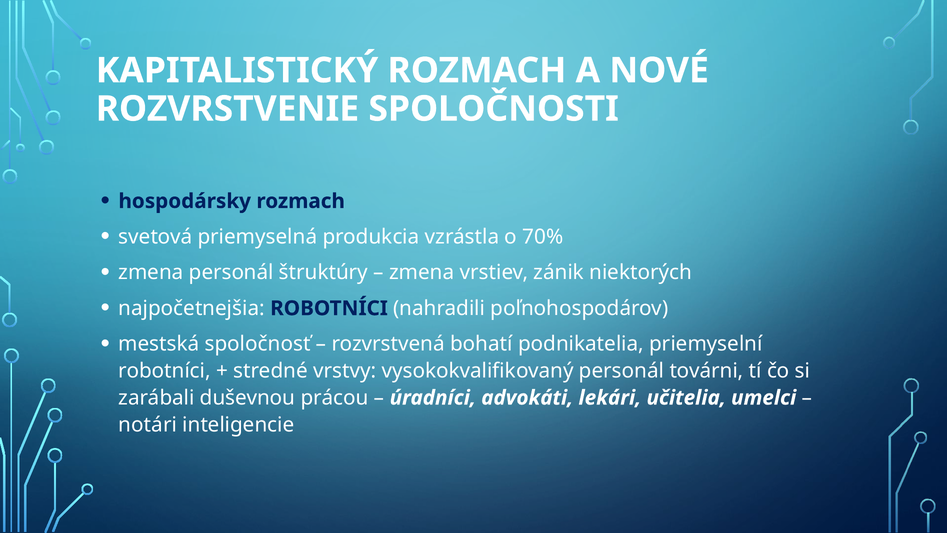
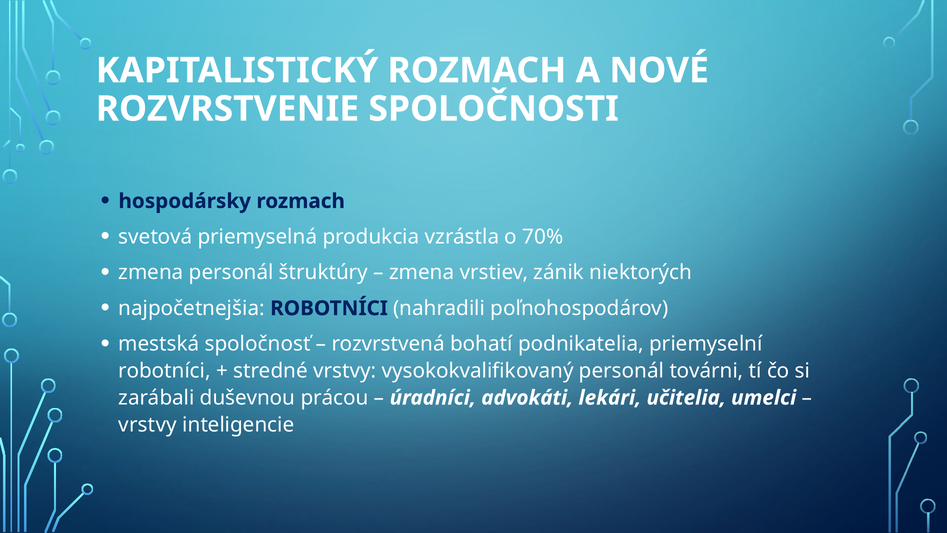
notári at (148, 424): notári -> vrstvy
